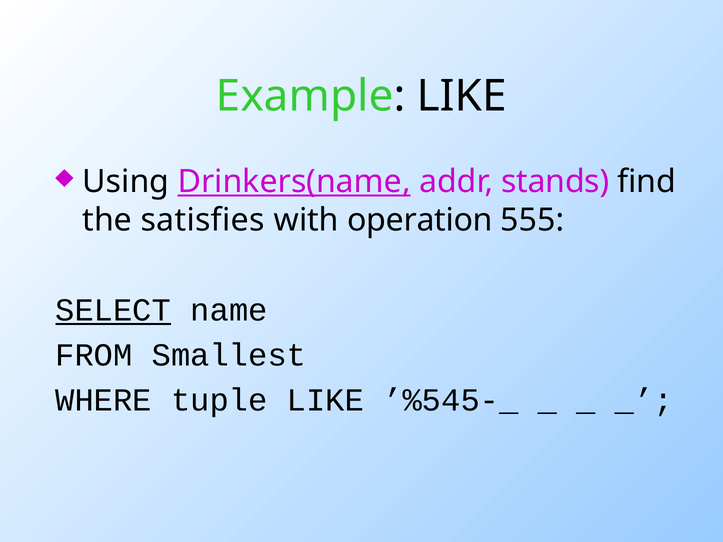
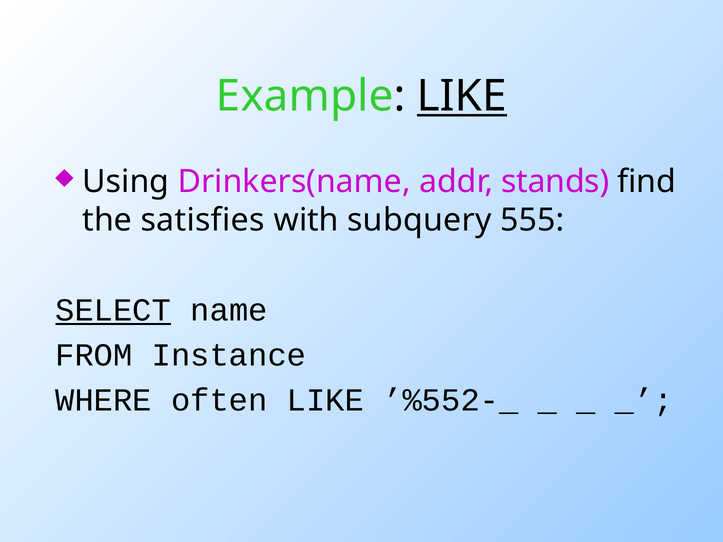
LIKE at (462, 96) underline: none -> present
Drinkers(name underline: present -> none
operation: operation -> subquery
Smallest: Smallest -> Instance
tuple: tuple -> often
’%545-_: ’%545-_ -> ’%552-_
